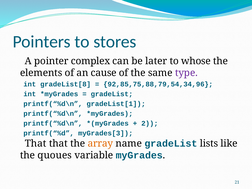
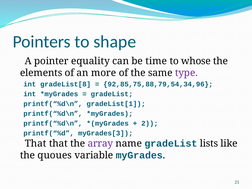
stores: stores -> shape
complex: complex -> equality
later: later -> time
cause: cause -> more
array colour: orange -> purple
